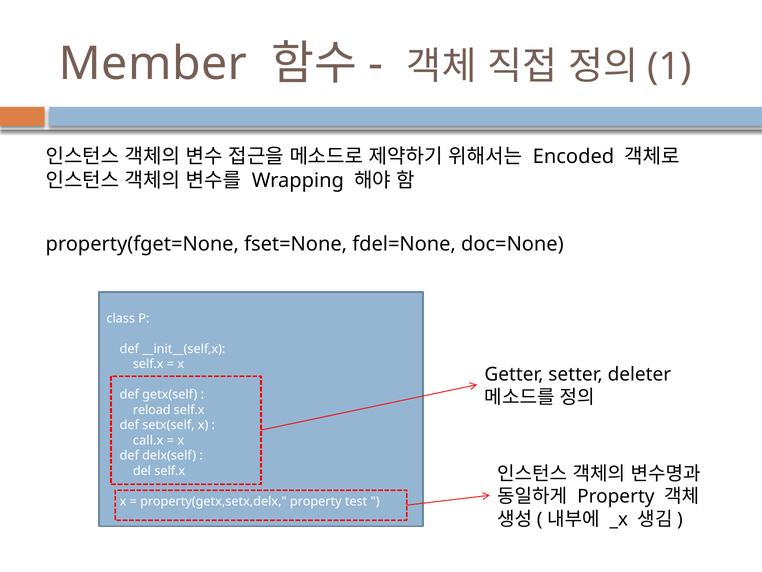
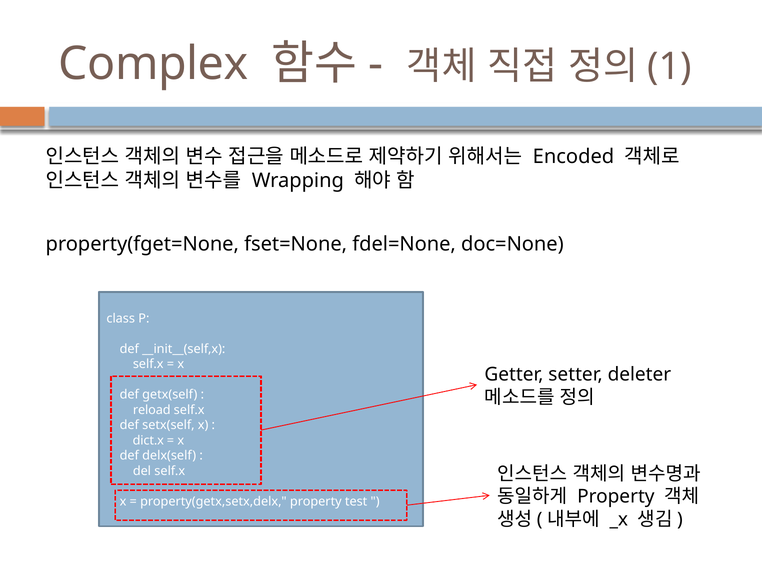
Member: Member -> Complex
call.x: call.x -> dict.x
